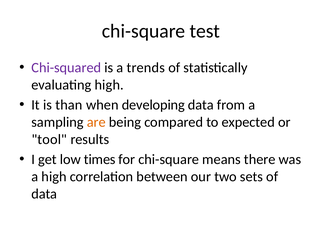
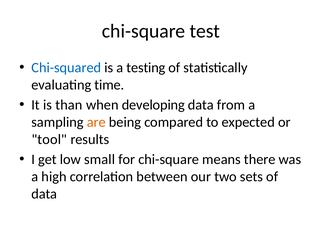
Chi-squared colour: purple -> blue
trends: trends -> testing
evaluating high: high -> time
times: times -> small
